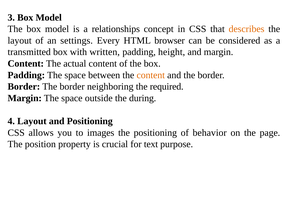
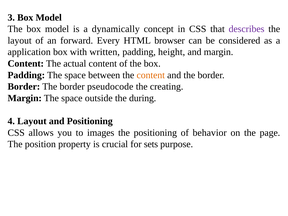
relationships: relationships -> dynamically
describes colour: orange -> purple
settings: settings -> forward
transmitted: transmitted -> application
neighboring: neighboring -> pseudocode
required: required -> creating
text: text -> sets
